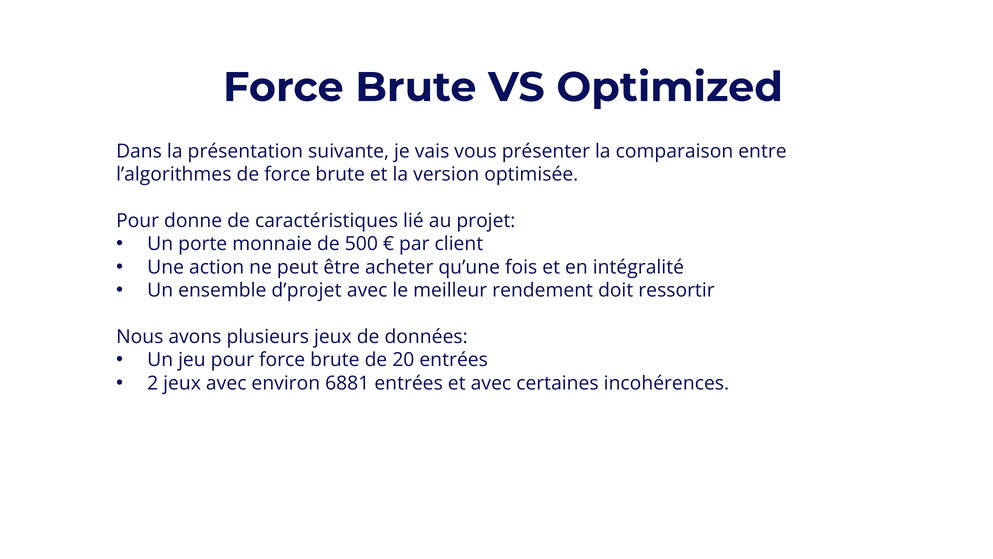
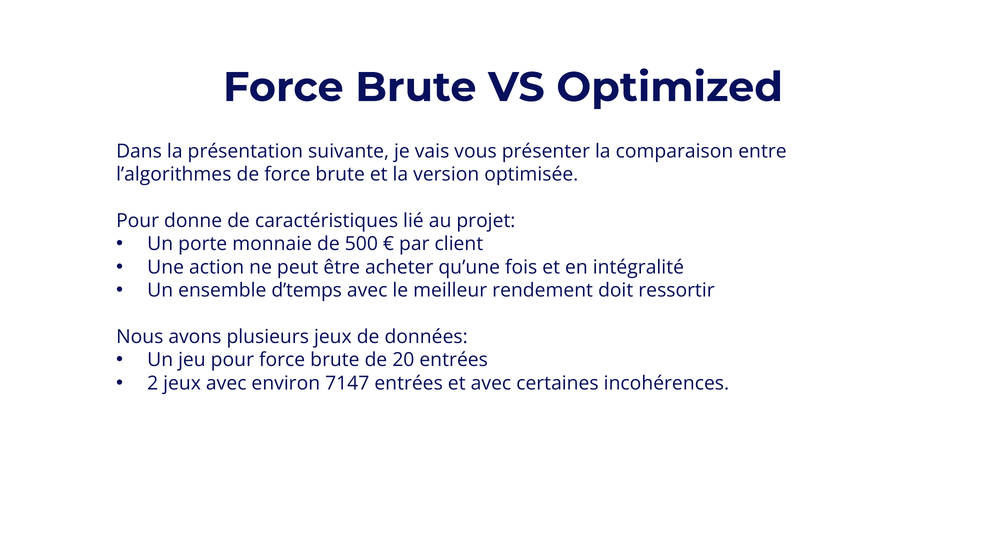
d’projet: d’projet -> d’temps
6881: 6881 -> 7147
